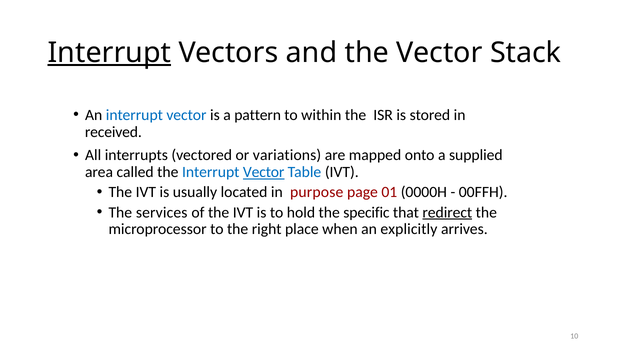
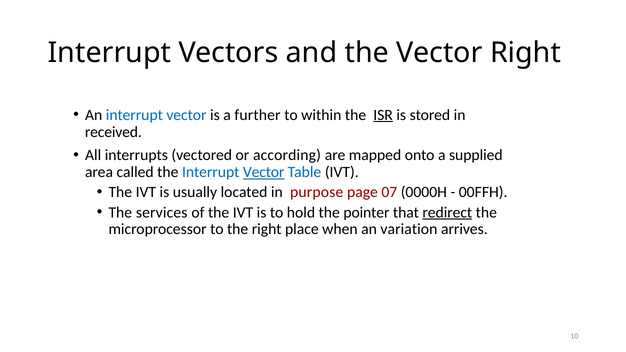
Interrupt at (109, 53) underline: present -> none
Vector Stack: Stack -> Right
pattern: pattern -> further
ISR underline: none -> present
variations: variations -> according
01: 01 -> 07
specific: specific -> pointer
explicitly: explicitly -> variation
